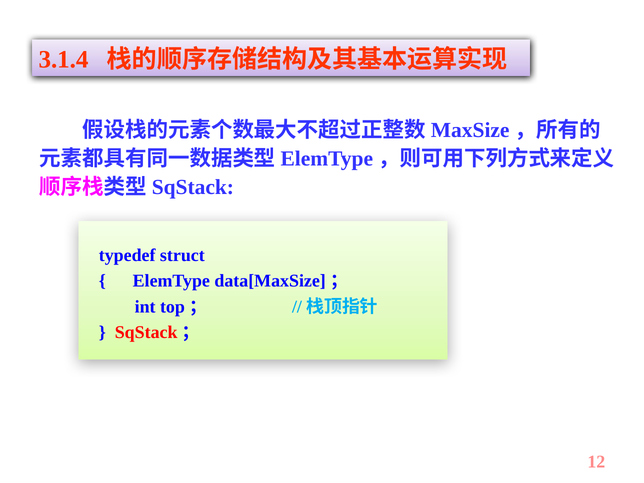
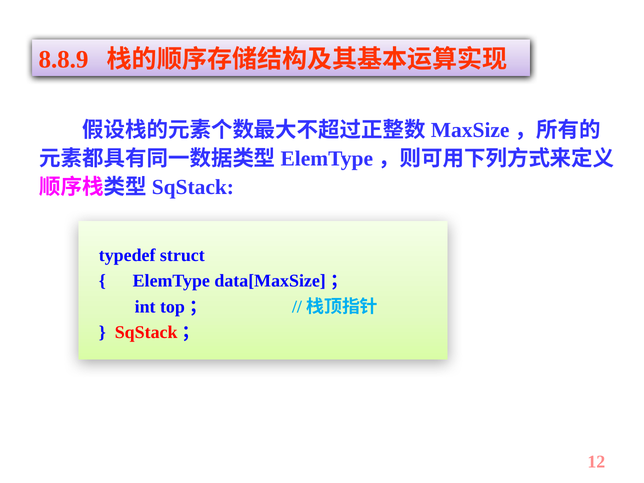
3.1.4: 3.1.4 -> 8.8.9
